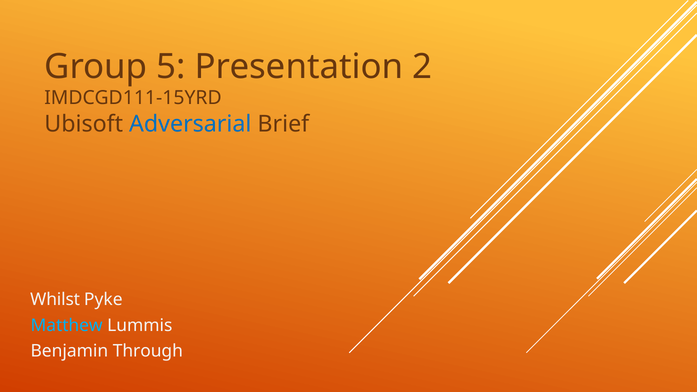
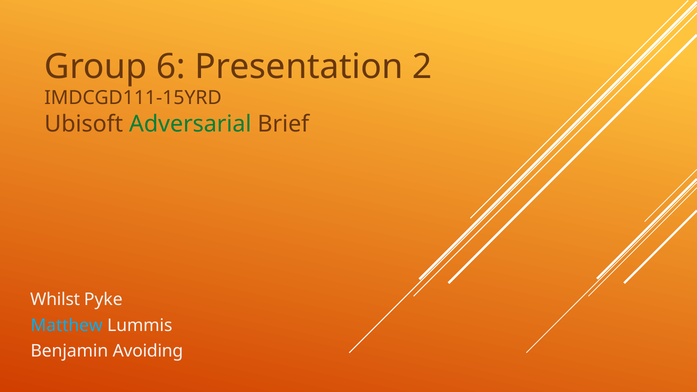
5: 5 -> 6
Adversarial colour: blue -> green
Through: Through -> Avoiding
